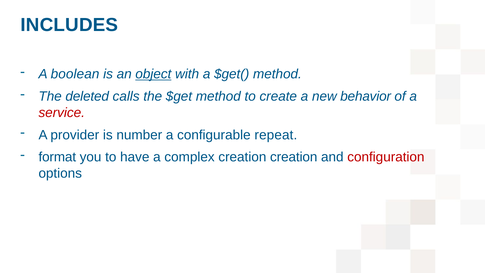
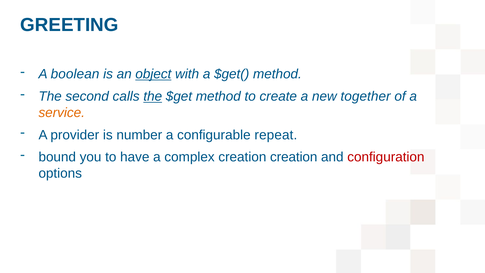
INCLUDES: INCLUDES -> GREETING
deleted: deleted -> second
the at (153, 96) underline: none -> present
behavior: behavior -> together
service colour: red -> orange
format: format -> bound
